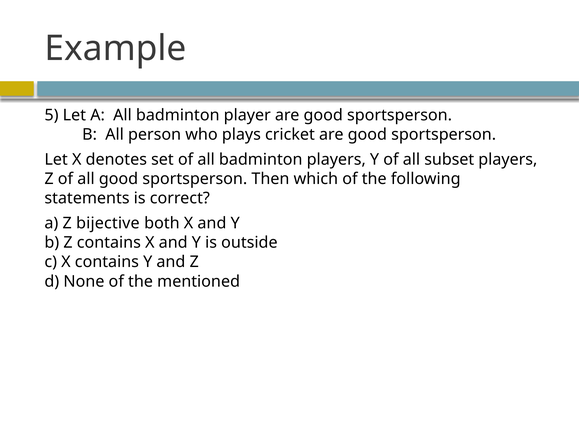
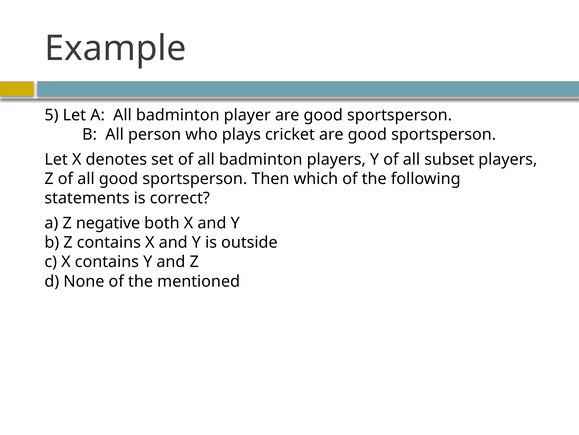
bijective: bijective -> negative
